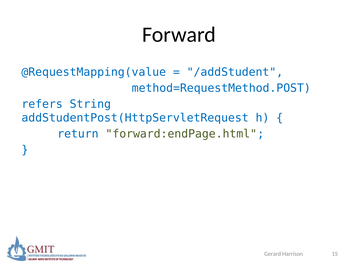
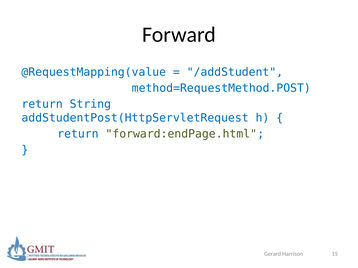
refers at (42, 104): refers -> return
